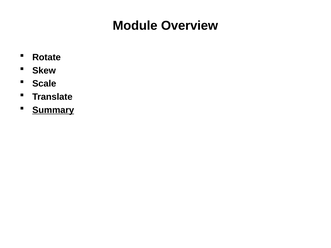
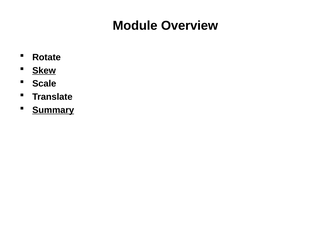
Skew underline: none -> present
